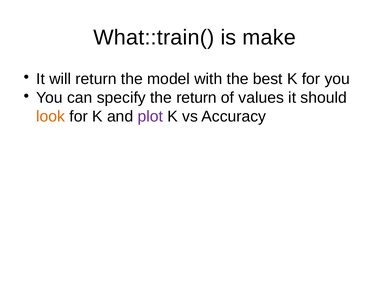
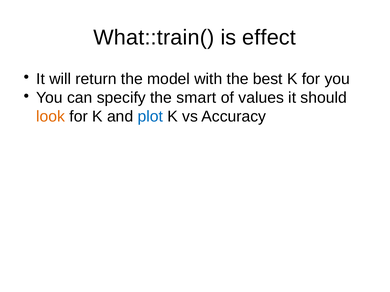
make: make -> effect
the return: return -> smart
plot colour: purple -> blue
